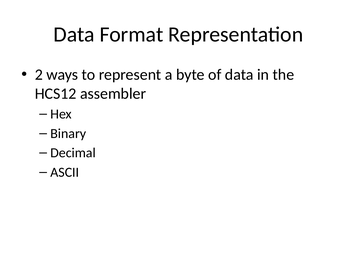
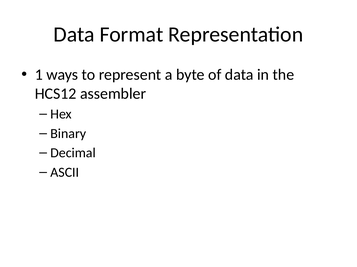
2: 2 -> 1
